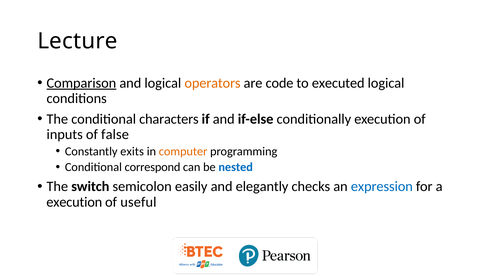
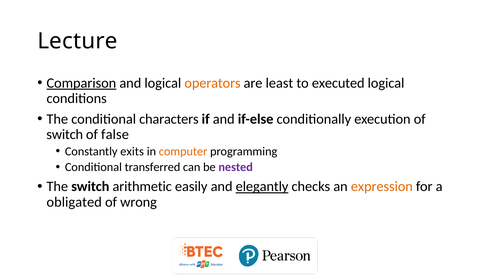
code: code -> least
inputs at (65, 134): inputs -> switch
correspond: correspond -> transferred
nested colour: blue -> purple
semicolon: semicolon -> arithmetic
elegantly underline: none -> present
expression colour: blue -> orange
execution at (74, 202): execution -> obligated
useful: useful -> wrong
